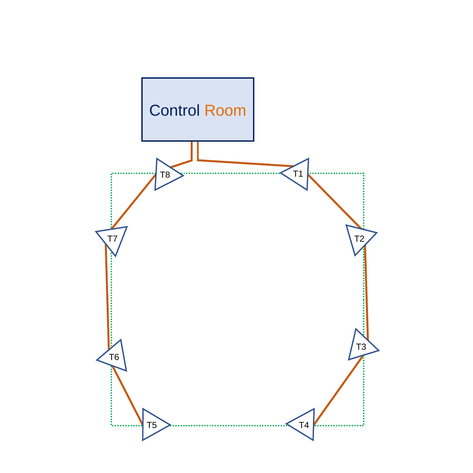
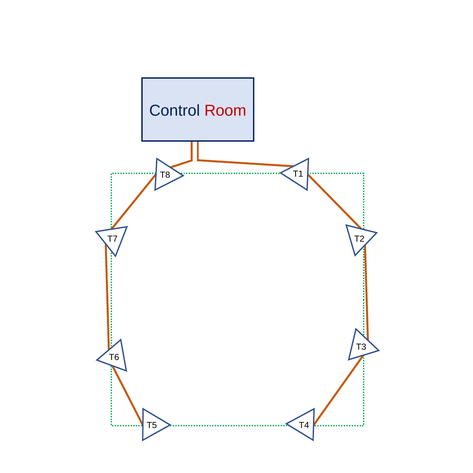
Room colour: orange -> red
